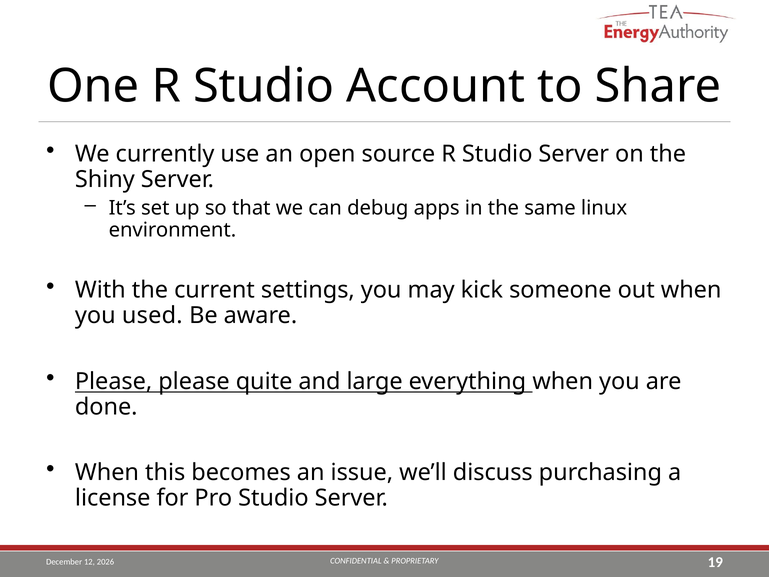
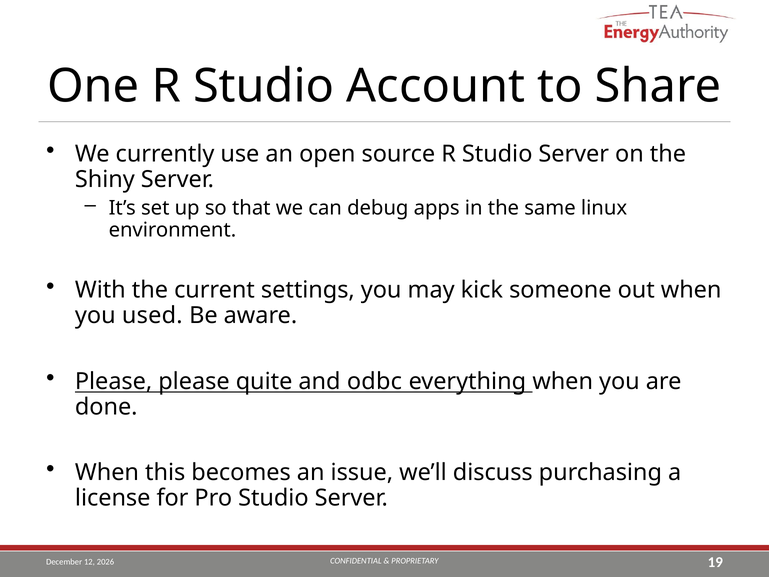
large: large -> odbc
